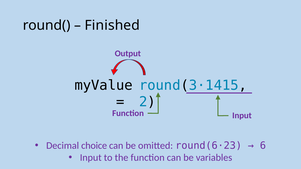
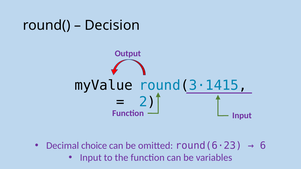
Finished: Finished -> Decision
